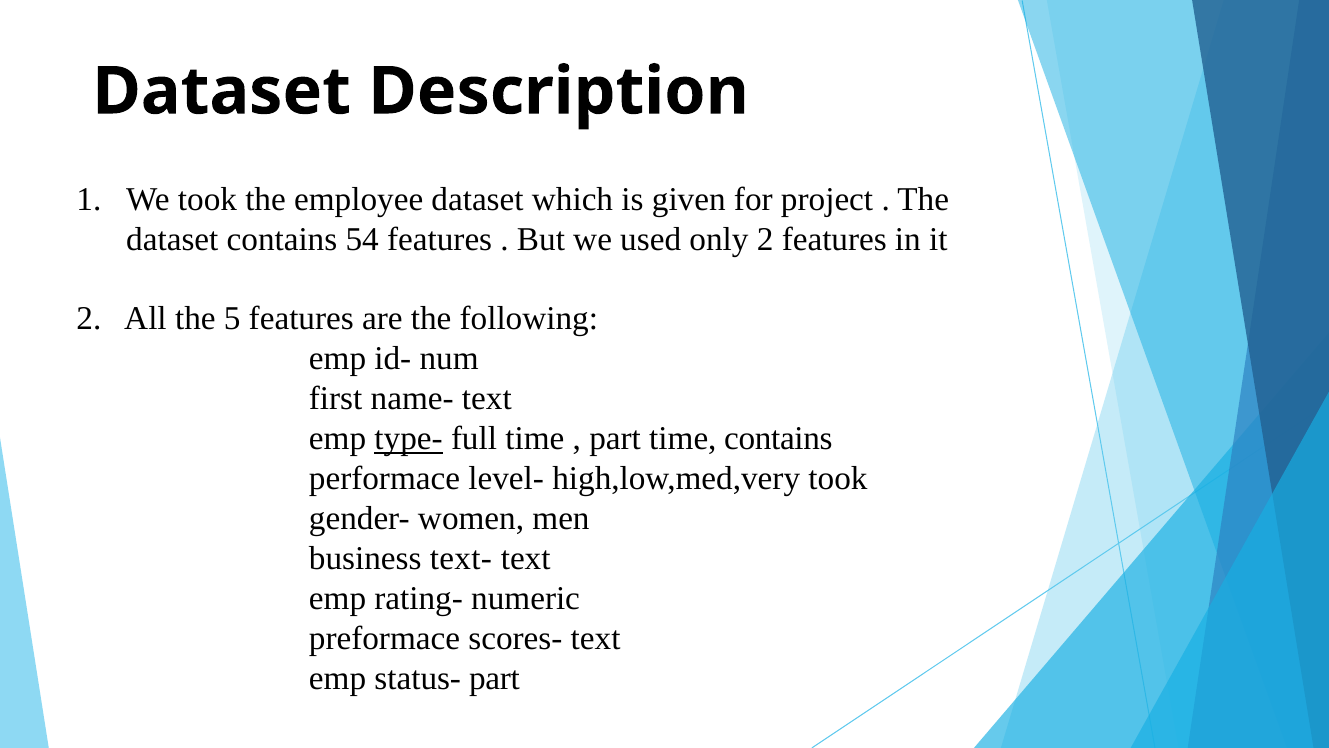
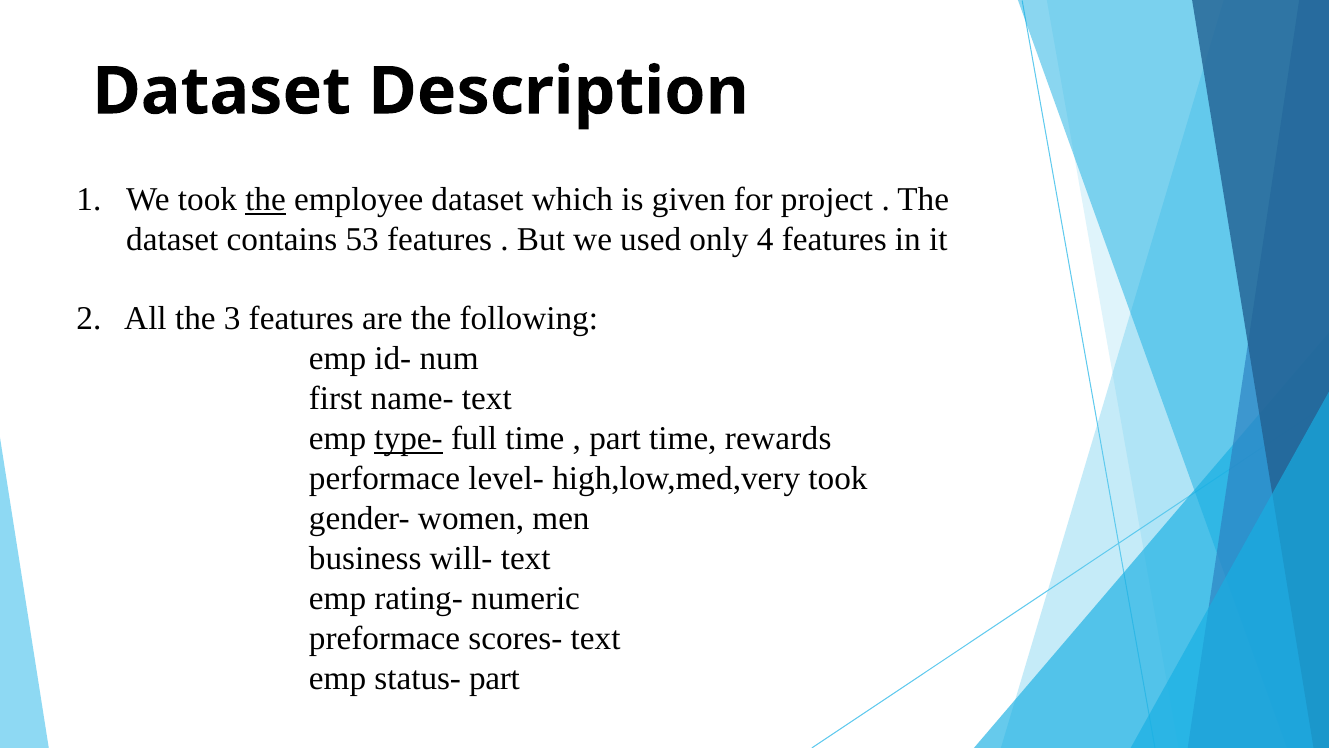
the at (266, 199) underline: none -> present
54: 54 -> 53
only 2: 2 -> 4
5: 5 -> 3
time contains: contains -> rewards
text-: text- -> will-
